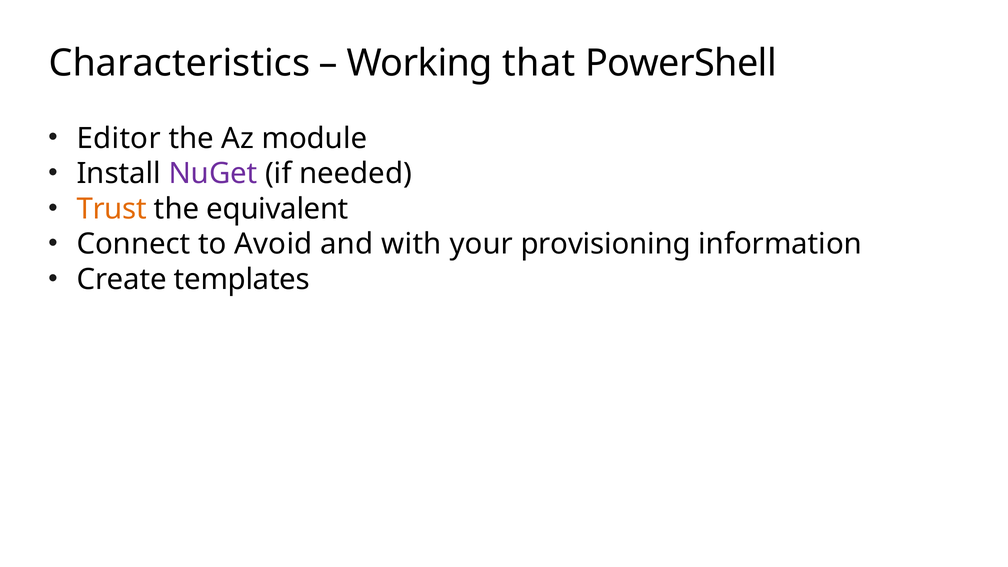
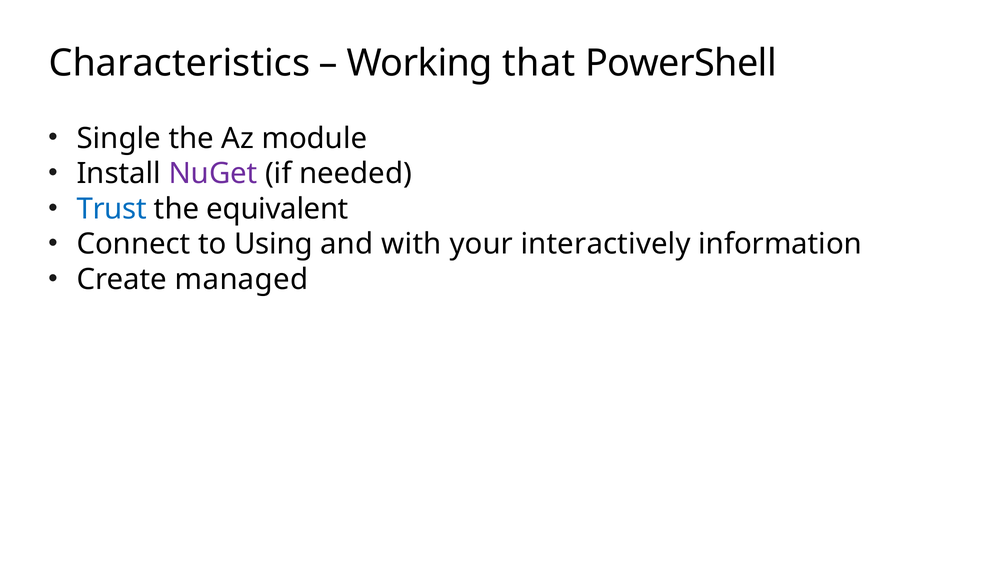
Editor: Editor -> Single
Trust colour: orange -> blue
Avoid: Avoid -> Using
provisioning: provisioning -> interactively
templates: templates -> managed
